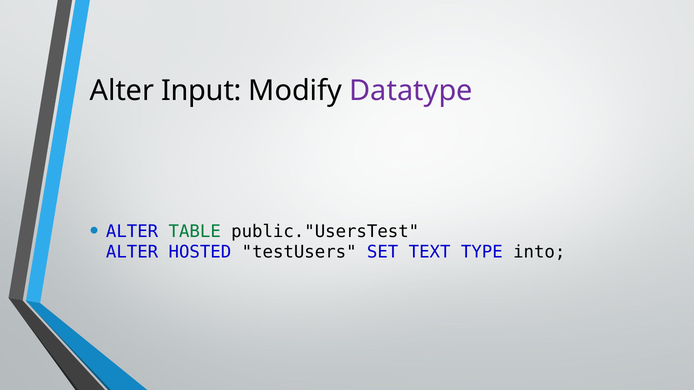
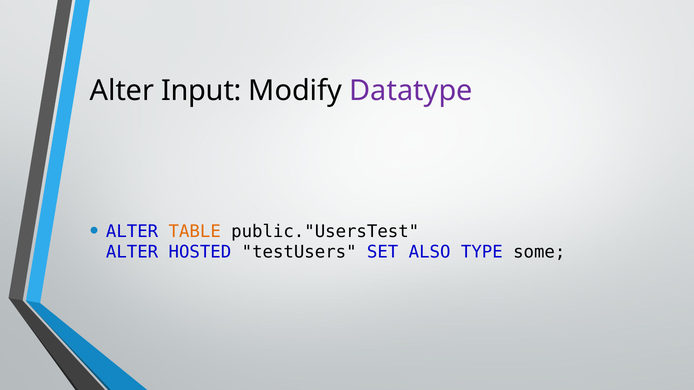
TABLE colour: green -> orange
TEXT: TEXT -> ALSO
into: into -> some
